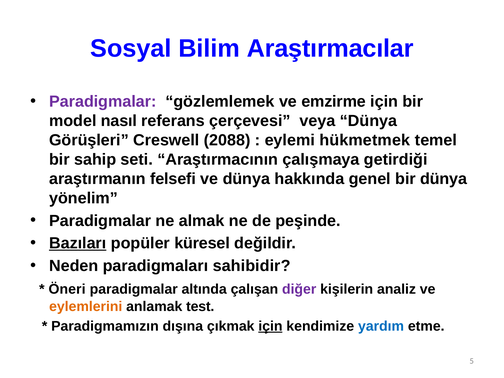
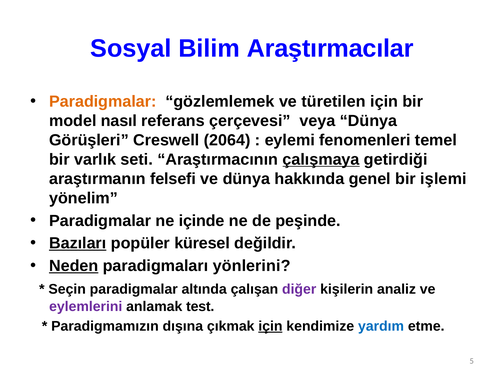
Paradigmalar at (103, 102) colour: purple -> orange
emzirme: emzirme -> türetilen
2088: 2088 -> 2064
hükmetmek: hükmetmek -> fenomenleri
sahip: sahip -> varlık
çalışmaya underline: none -> present
bir dünya: dünya -> işlemi
almak: almak -> içinde
Neden underline: none -> present
sahibidir: sahibidir -> yönlerini
Öneri: Öneri -> Seçin
eylemlerini colour: orange -> purple
